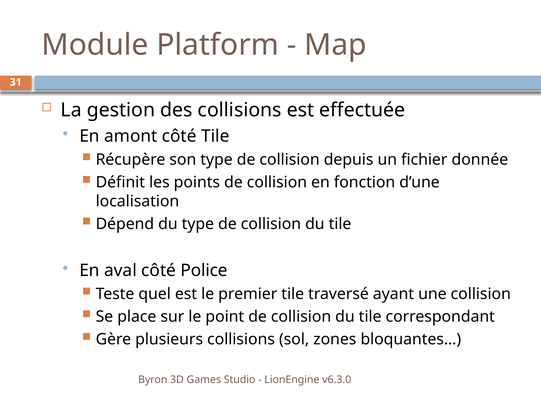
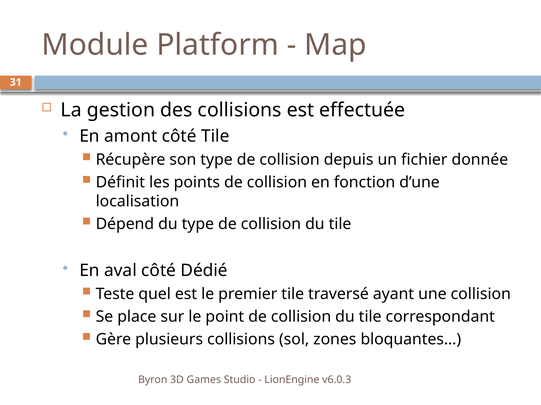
Police: Police -> Dédié
v6.3.0: v6.3.0 -> v6.0.3
